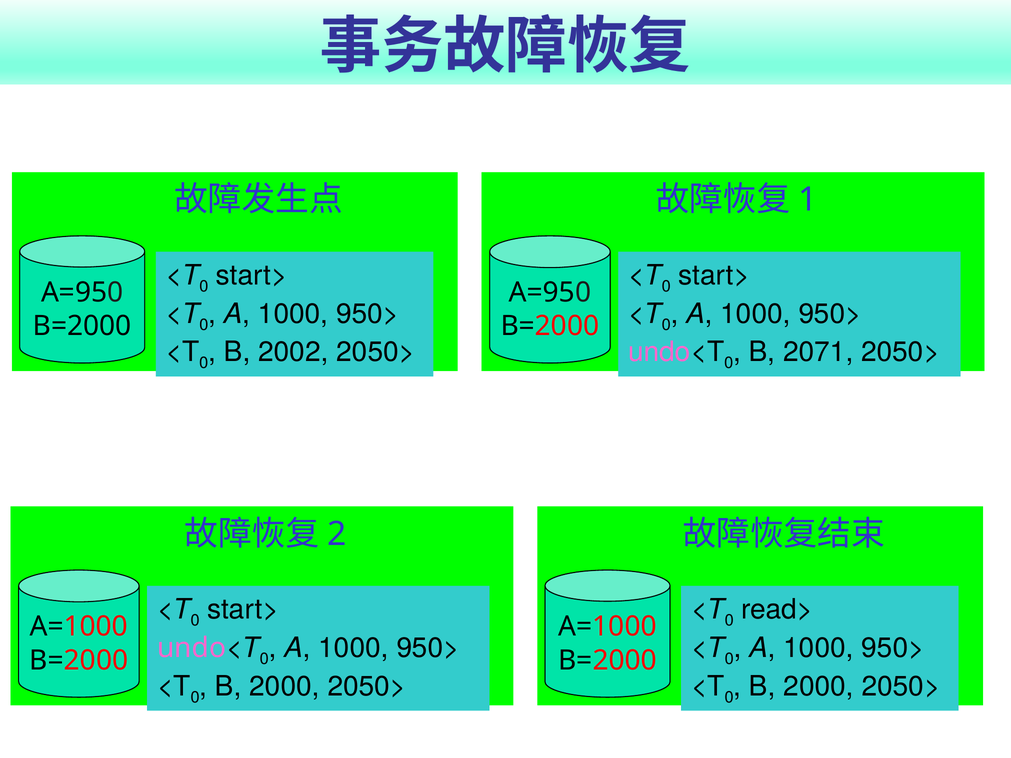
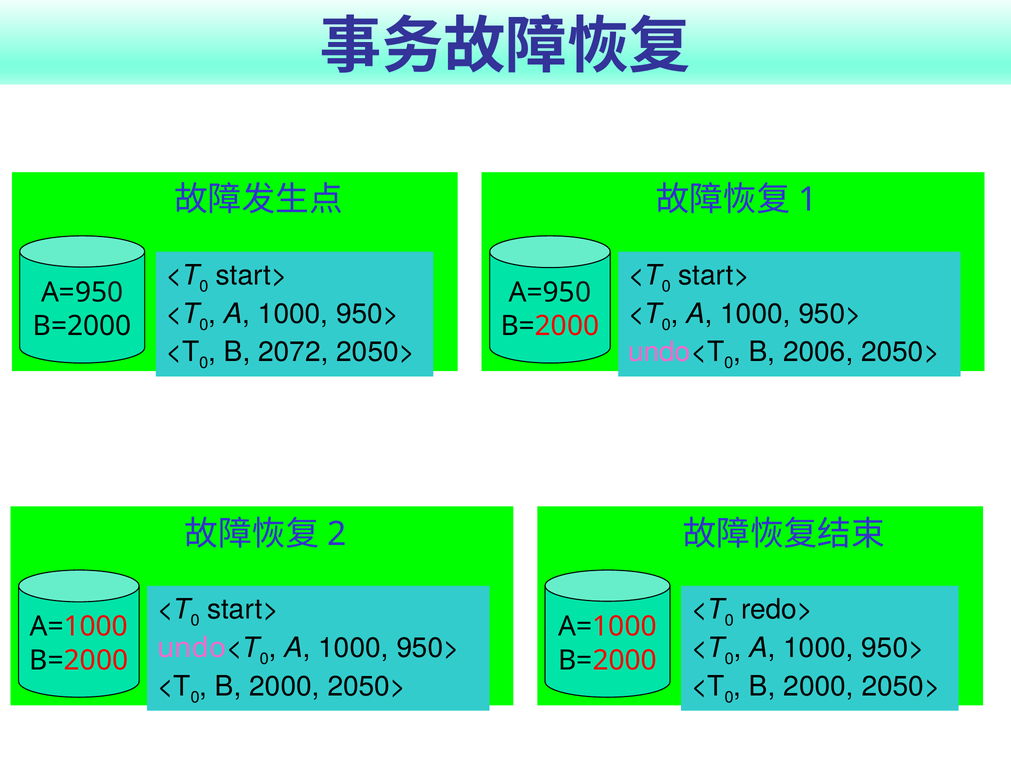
2002: 2002 -> 2072
2071: 2071 -> 2006
read>: read> -> redo>
